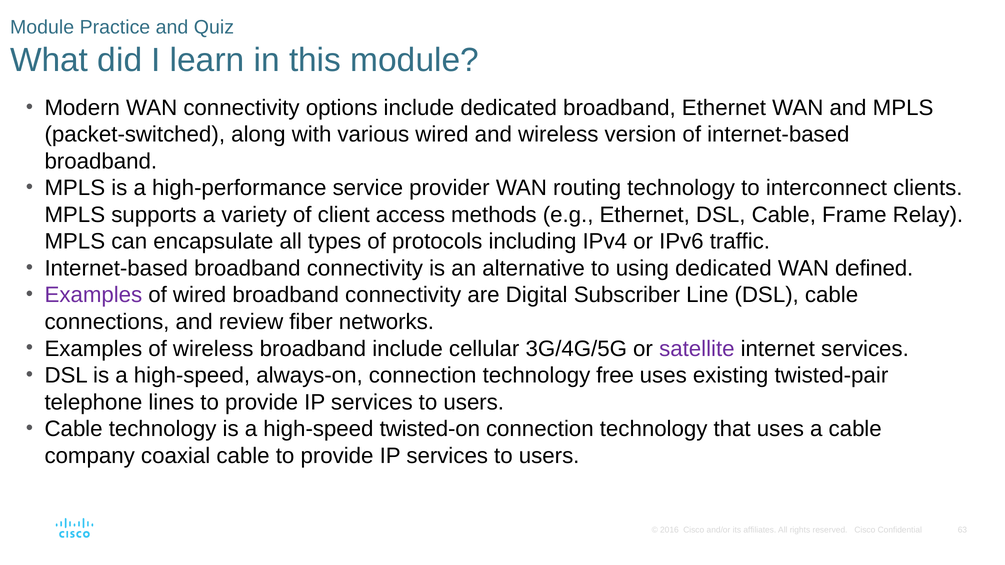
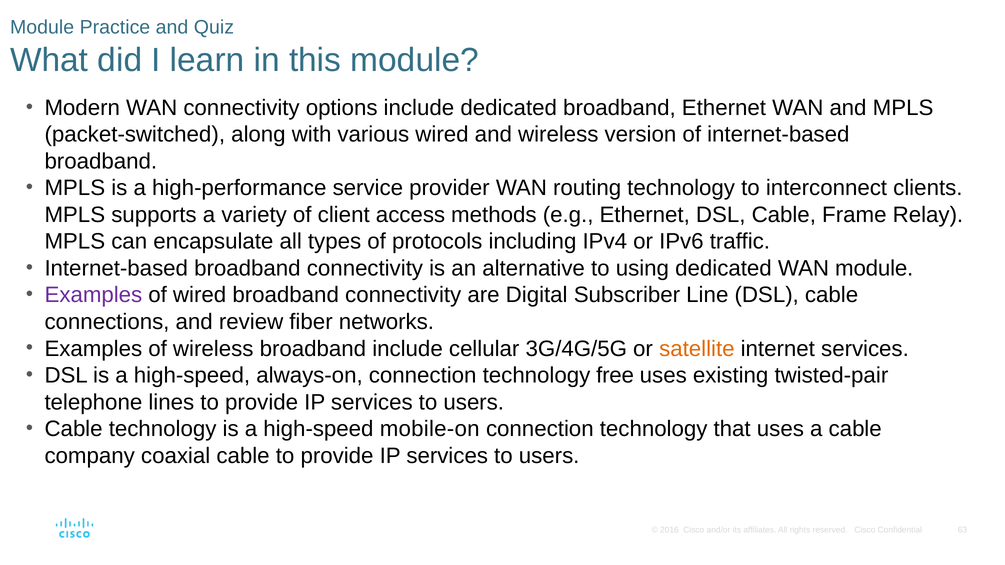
WAN defined: defined -> module
satellite colour: purple -> orange
twisted-on: twisted-on -> mobile-on
